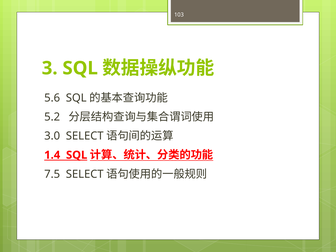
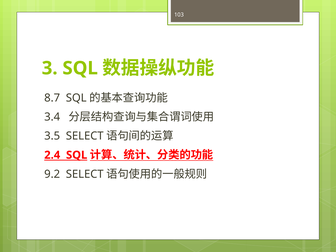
5.6: 5.6 -> 8.7
5.2: 5.2 -> 3.4
3.0: 3.0 -> 3.5
1.4: 1.4 -> 2.4
7.5: 7.5 -> 9.2
